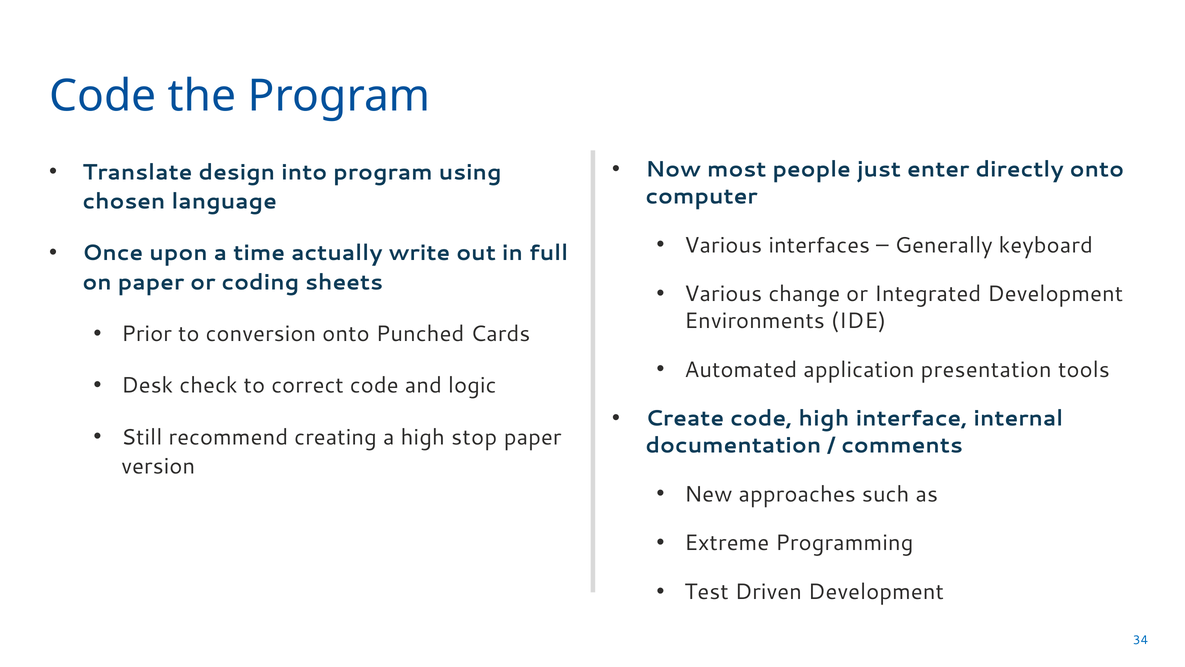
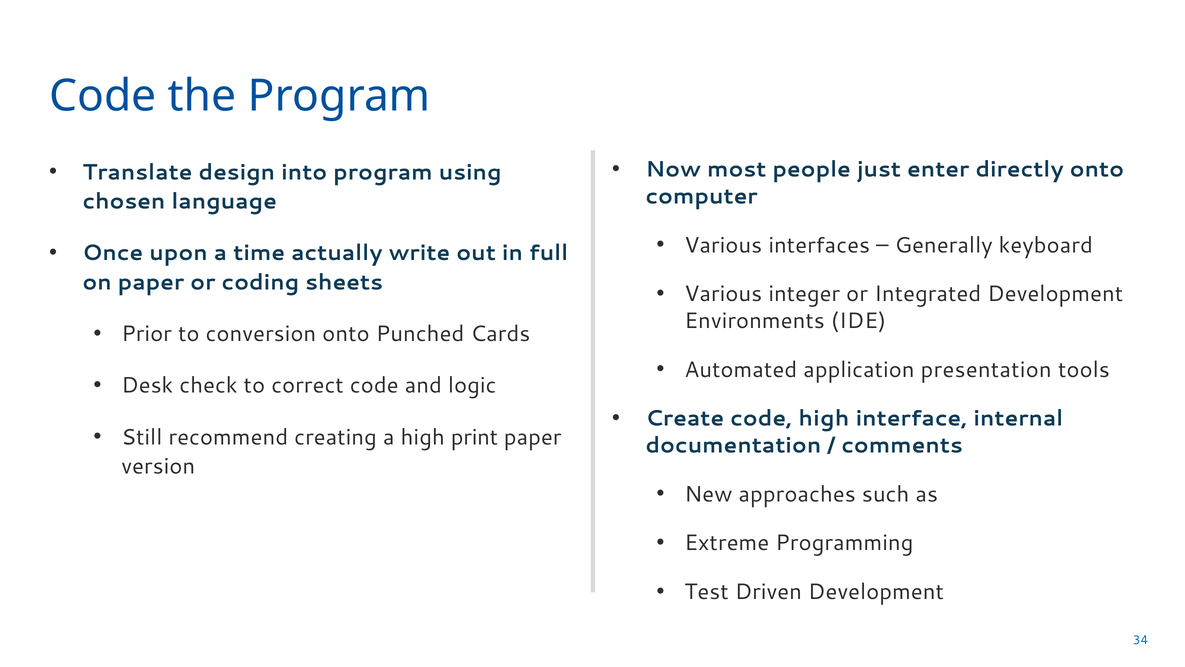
change: change -> integer
stop: stop -> print
